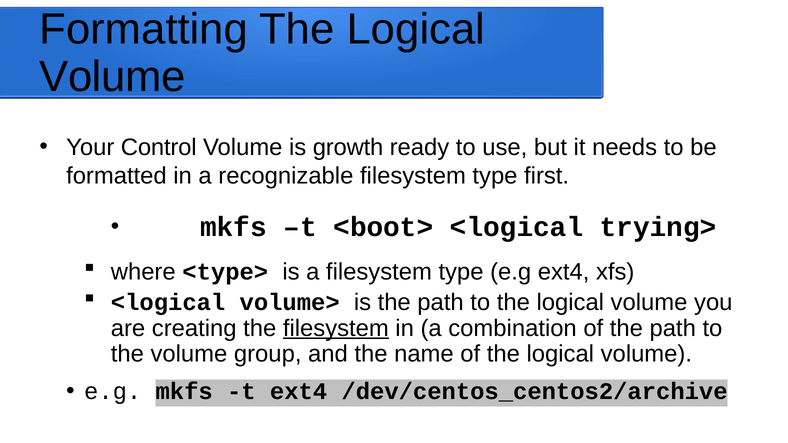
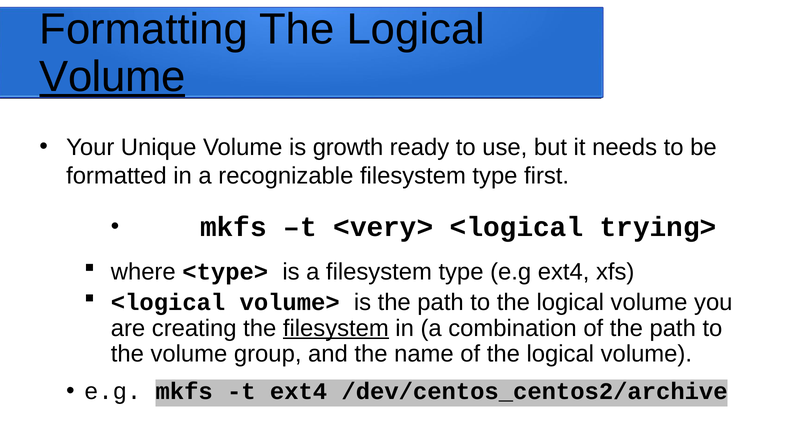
Volume at (112, 77) underline: none -> present
Control: Control -> Unique
<boot>: <boot> -> <very>
